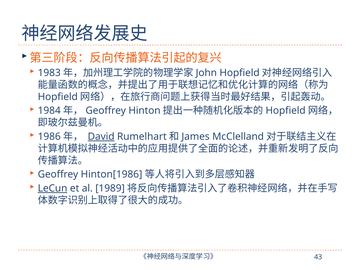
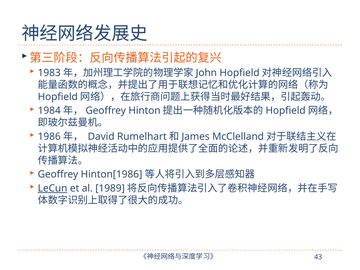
David underline: present -> none
